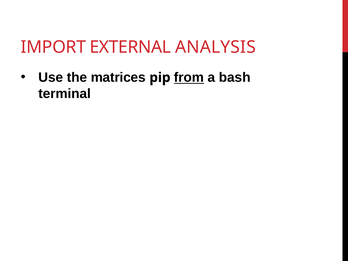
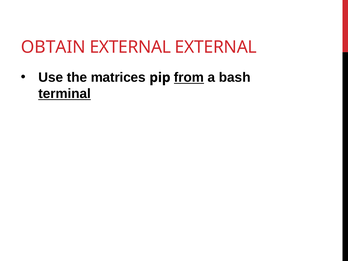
IMPORT: IMPORT -> OBTAIN
EXTERNAL ANALYSIS: ANALYSIS -> EXTERNAL
terminal underline: none -> present
